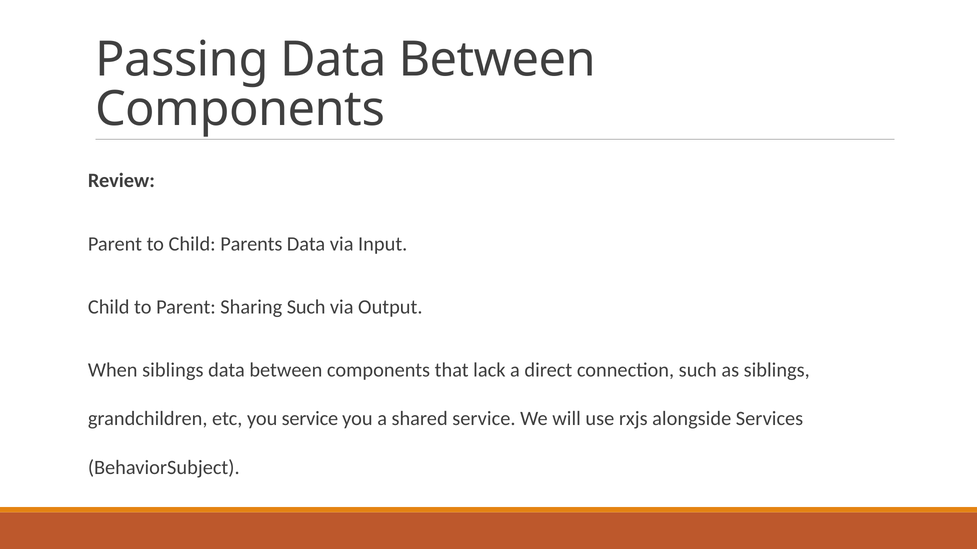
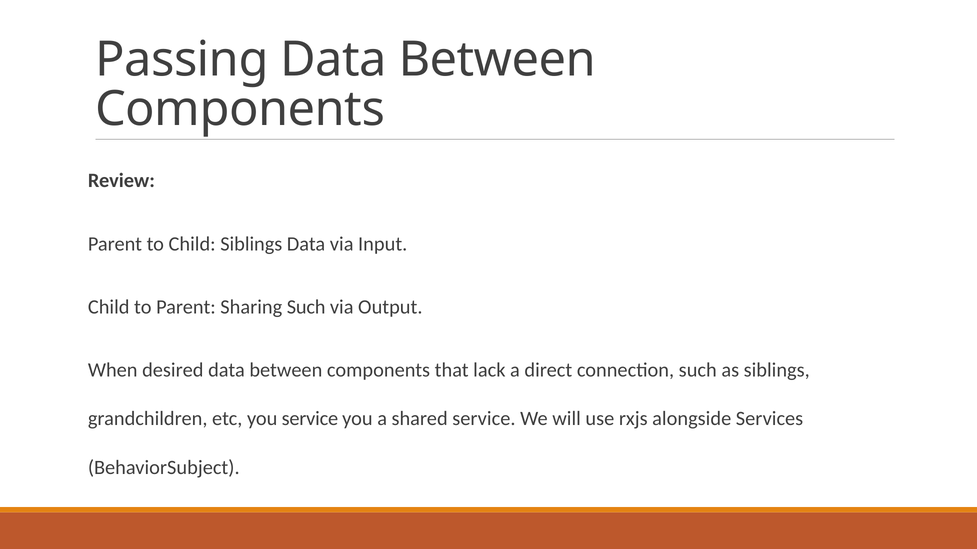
Child Parents: Parents -> Siblings
When siblings: siblings -> desired
